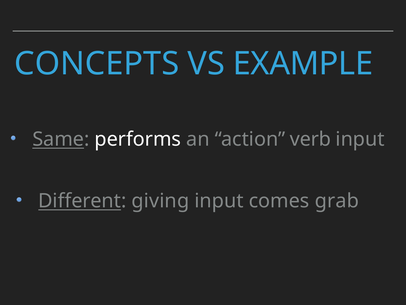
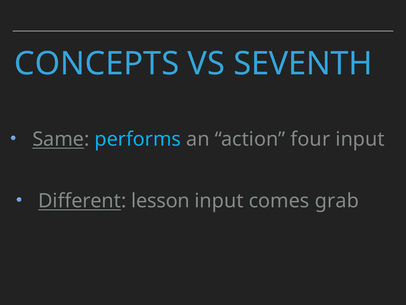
EXAMPLE: EXAMPLE -> SEVENTH
performs colour: white -> light blue
verb: verb -> four
giving: giving -> lesson
